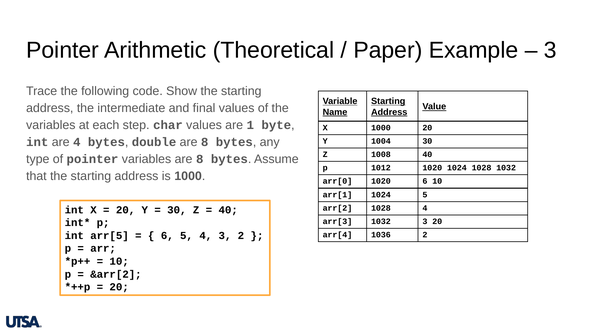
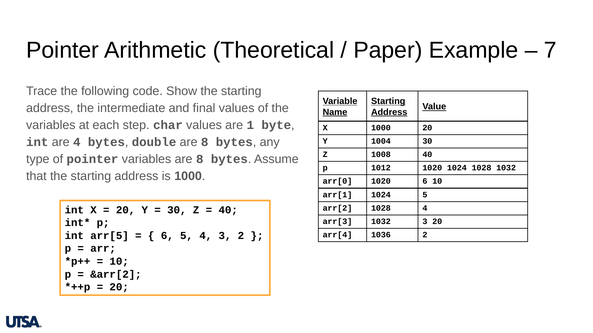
3 at (550, 50): 3 -> 7
